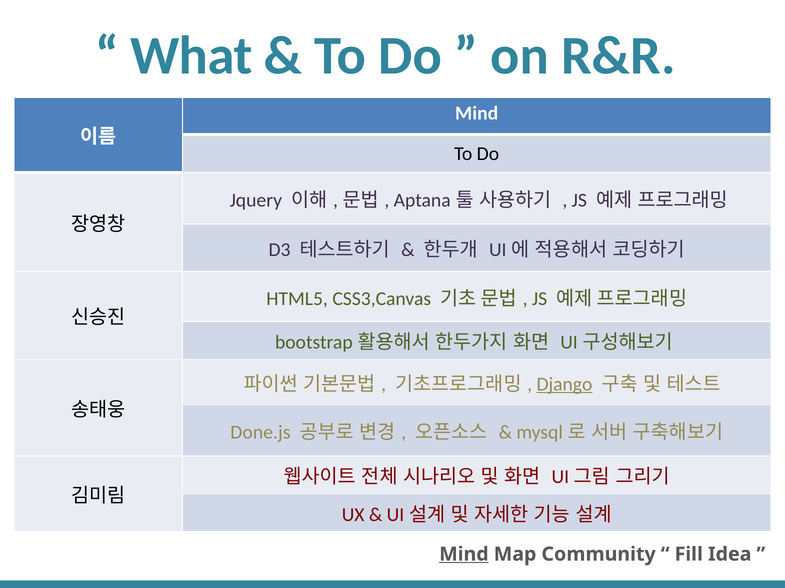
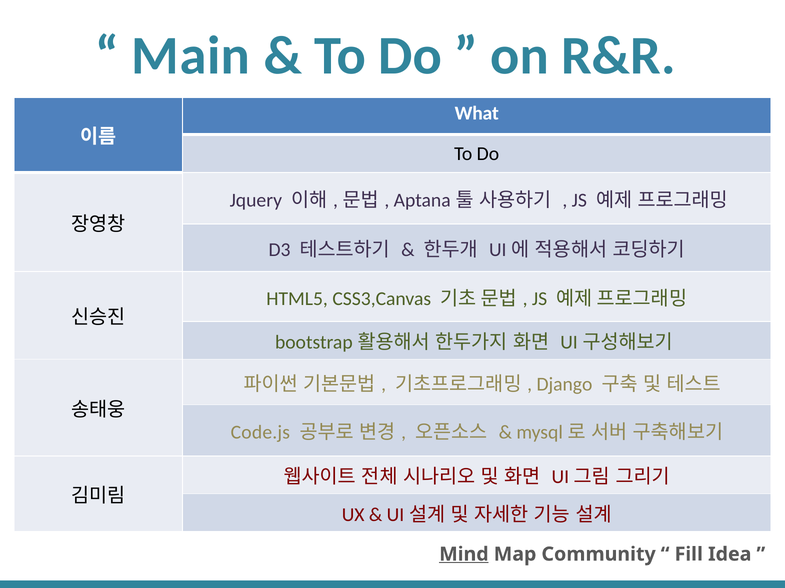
What: What -> Main
Mind at (477, 114): Mind -> What
Django underline: present -> none
Done.js: Done.js -> Code.js
